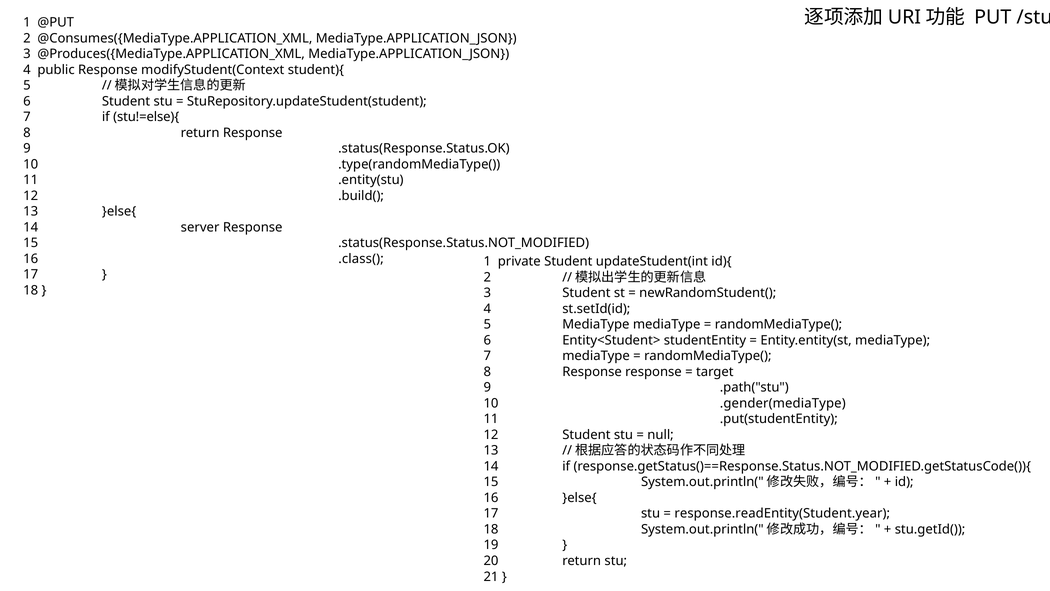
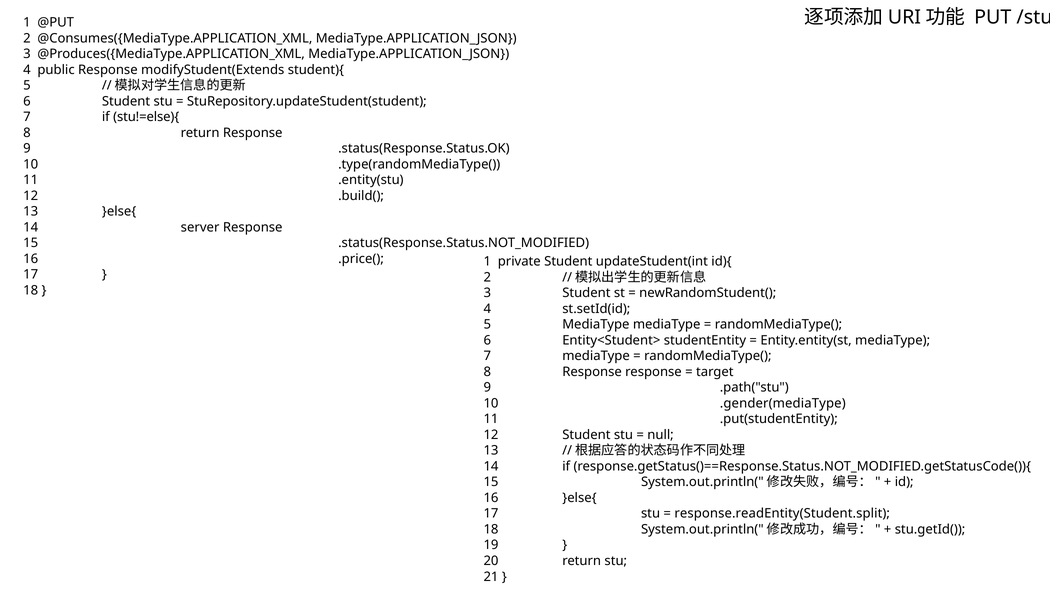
modifyStudent(Context: modifyStudent(Context -> modifyStudent(Extends
.class(: .class( -> .price(
response.readEntity(Student.year: response.readEntity(Student.year -> response.readEntity(Student.split
